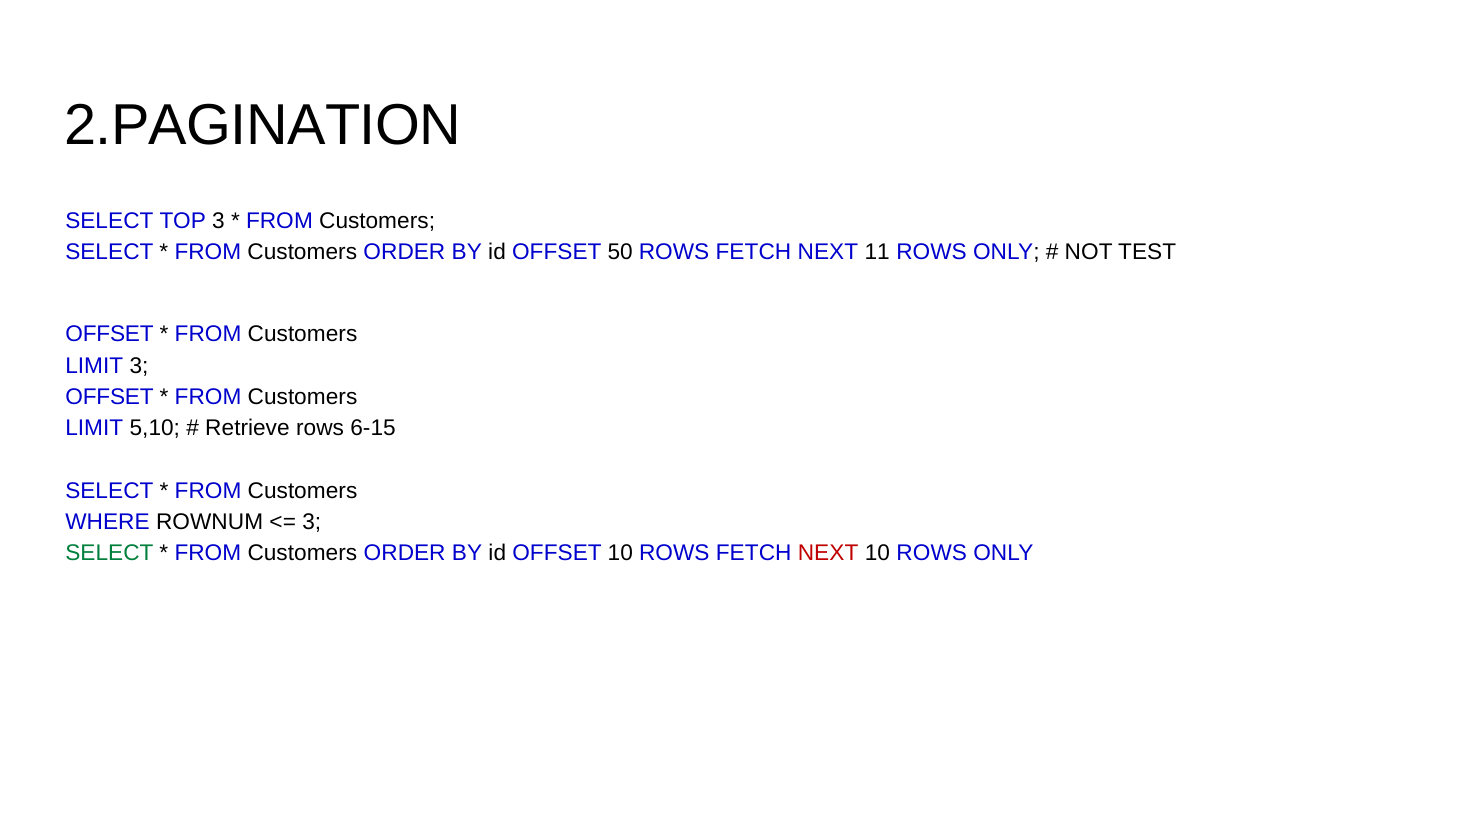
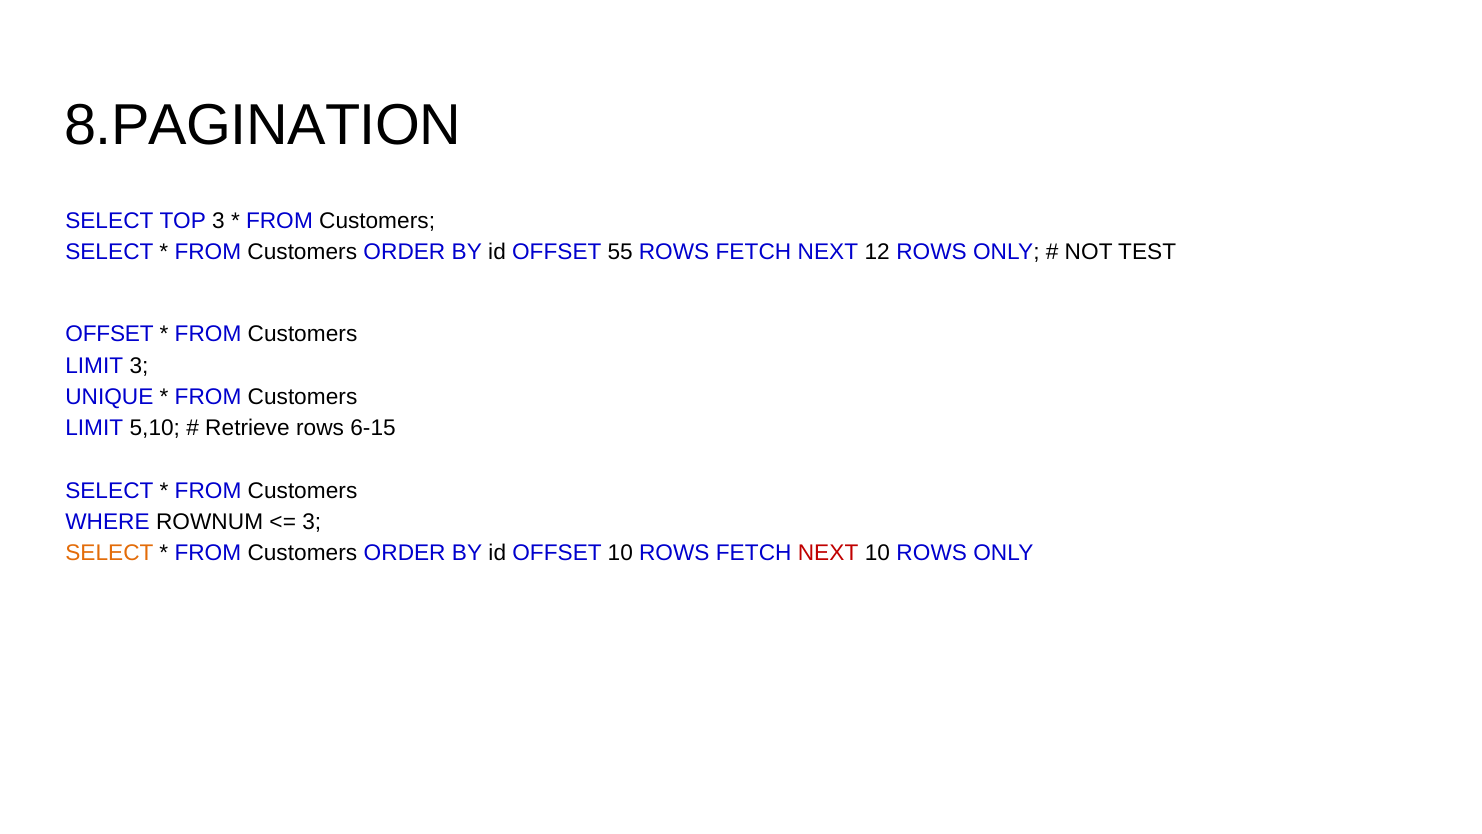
2.PAGINATION: 2.PAGINATION -> 8.PAGINATION
50: 50 -> 55
11: 11 -> 12
OFFSET at (109, 397): OFFSET -> UNIQUE
SELECT at (109, 553) colour: green -> orange
